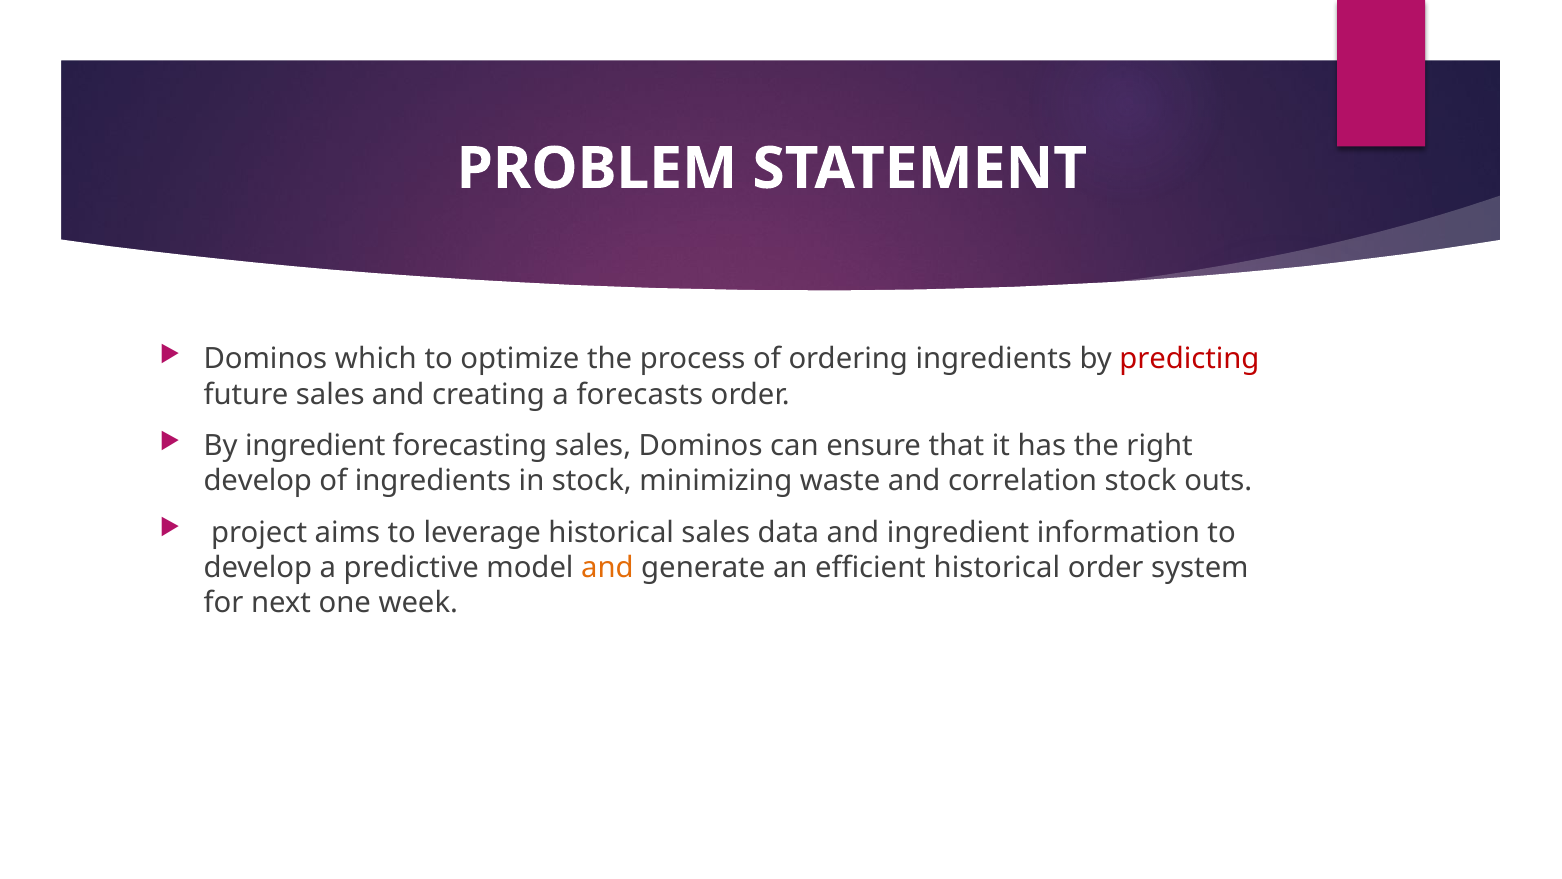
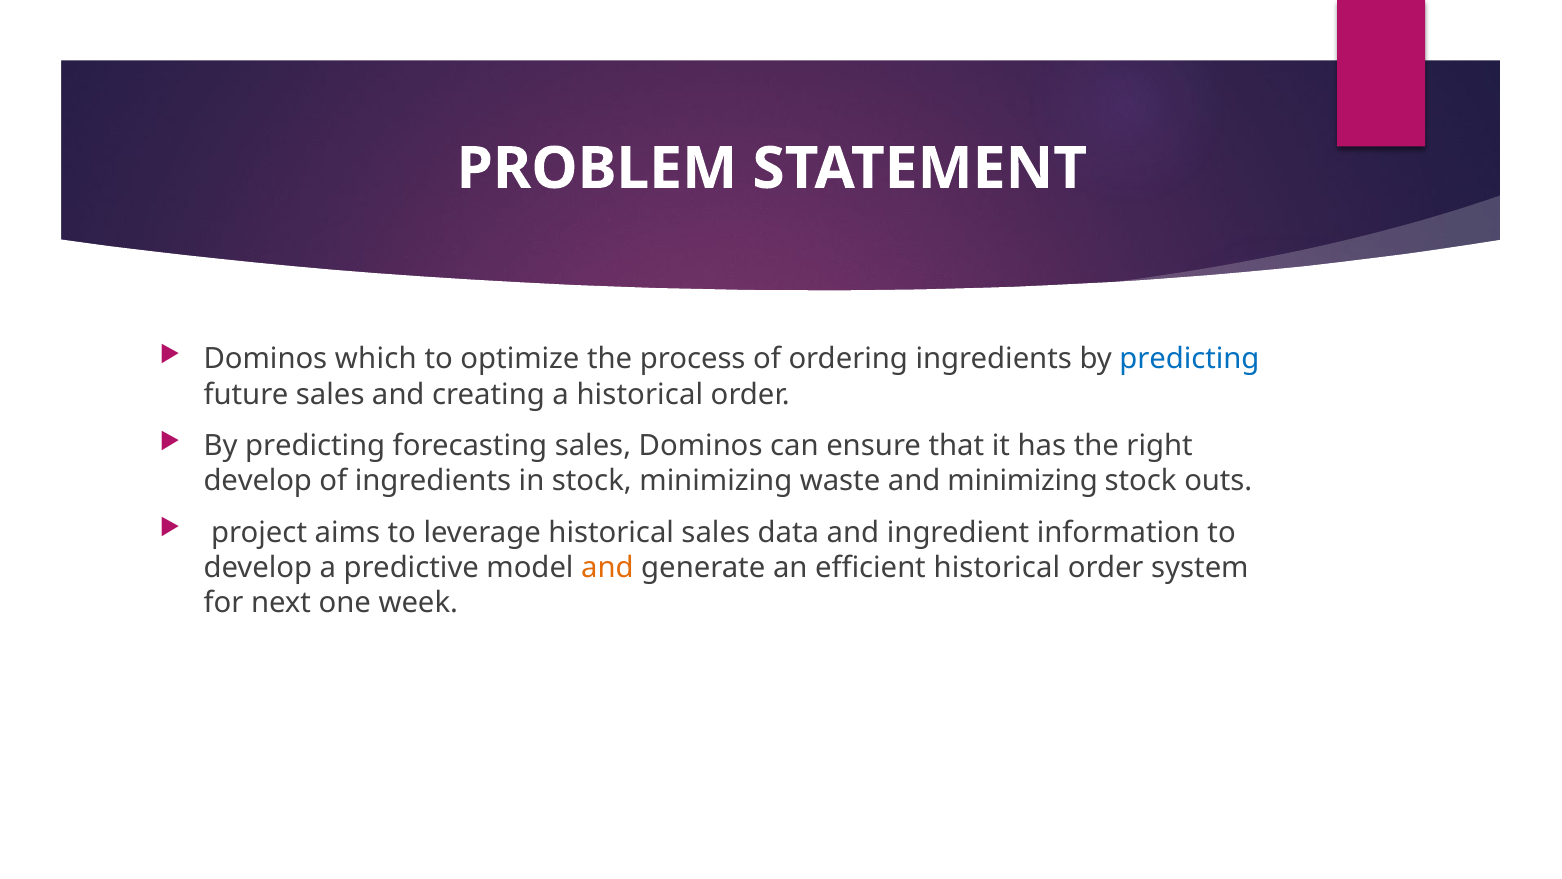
predicting at (1189, 359) colour: red -> blue
a forecasts: forecasts -> historical
ingredient at (315, 446): ingredient -> predicting
and correlation: correlation -> minimizing
